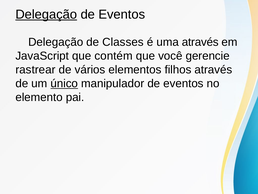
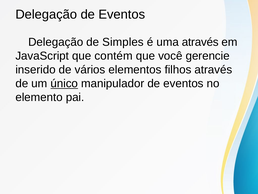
Delegação at (46, 14) underline: present -> none
Classes: Classes -> Simples
rastrear: rastrear -> inserido
